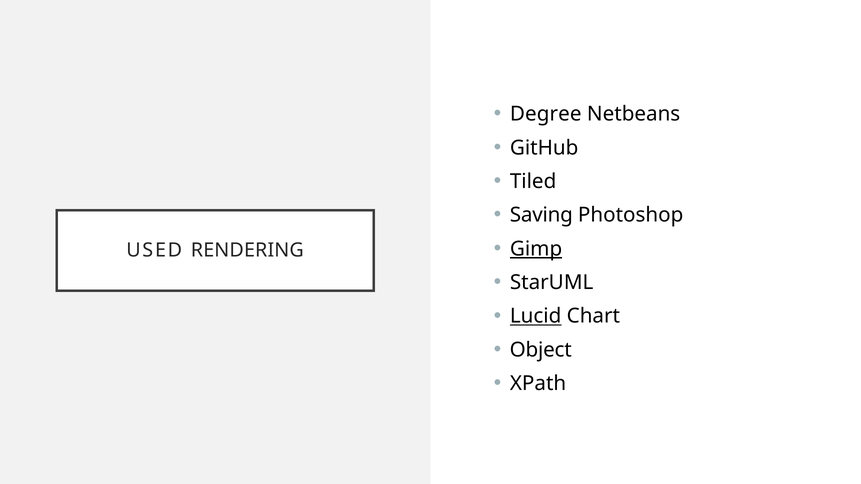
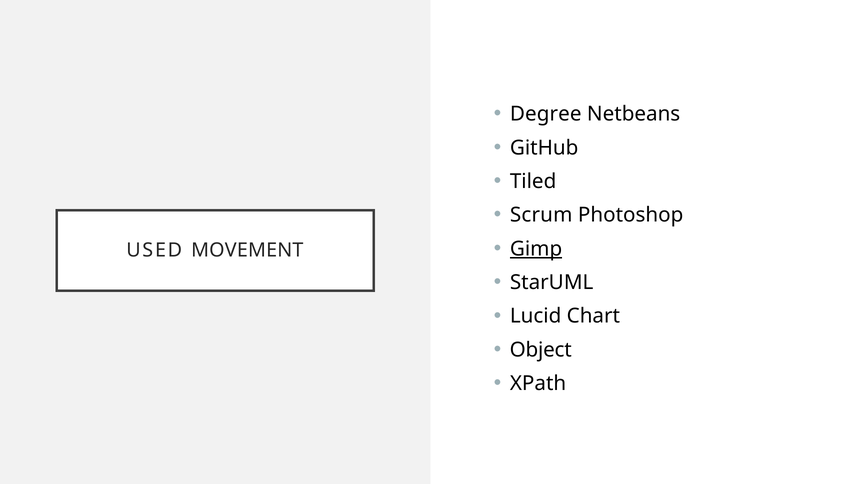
Saving: Saving -> Scrum
RENDERING: RENDERING -> MOVEMENT
Lucid underline: present -> none
